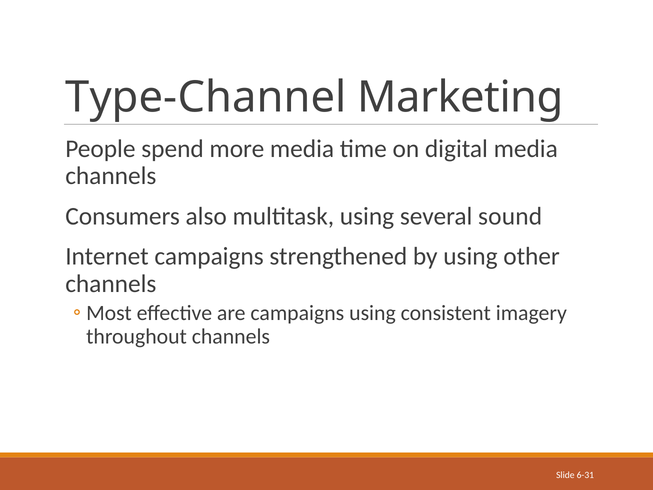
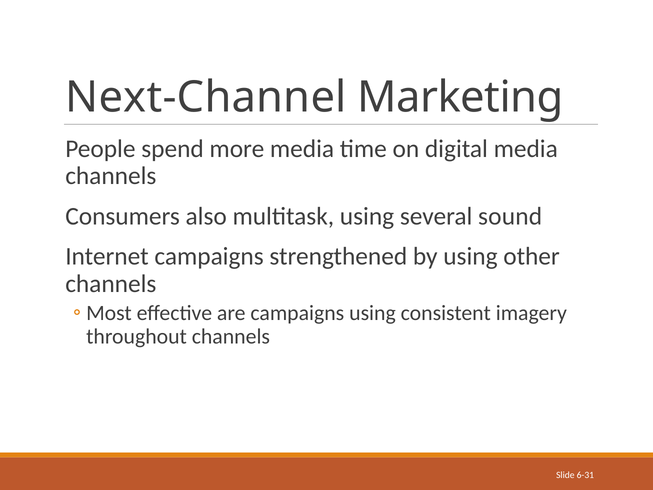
Type-Channel: Type-Channel -> Next-Channel
